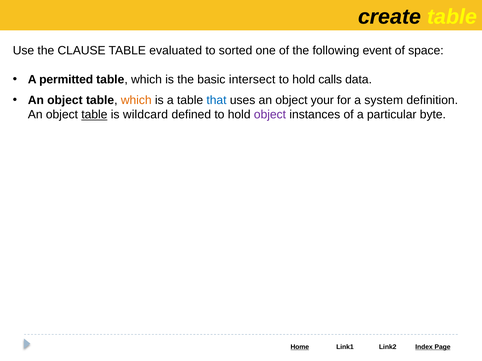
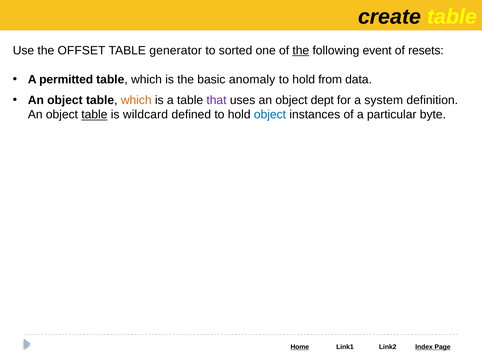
CLAUSE: CLAUSE -> OFFSET
evaluated: evaluated -> generator
the at (301, 51) underline: none -> present
space: space -> resets
intersect: intersect -> anomaly
calls: calls -> from
that colour: blue -> purple
your: your -> dept
object at (270, 115) colour: purple -> blue
